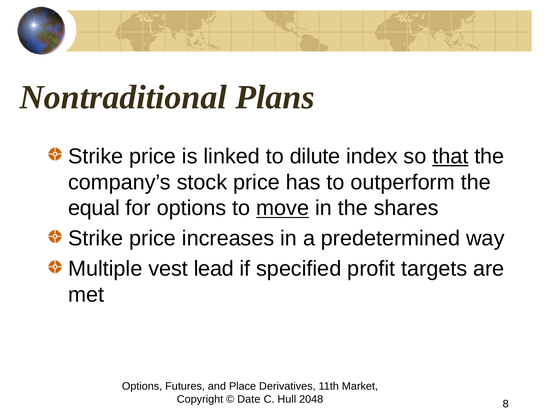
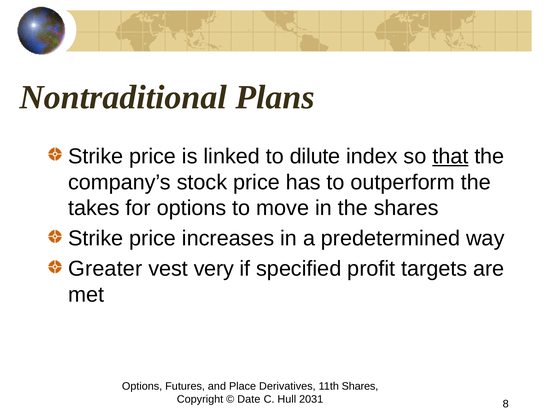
equal: equal -> takes
move underline: present -> none
Multiple: Multiple -> Greater
lead: lead -> very
11th Market: Market -> Shares
2048: 2048 -> 2031
